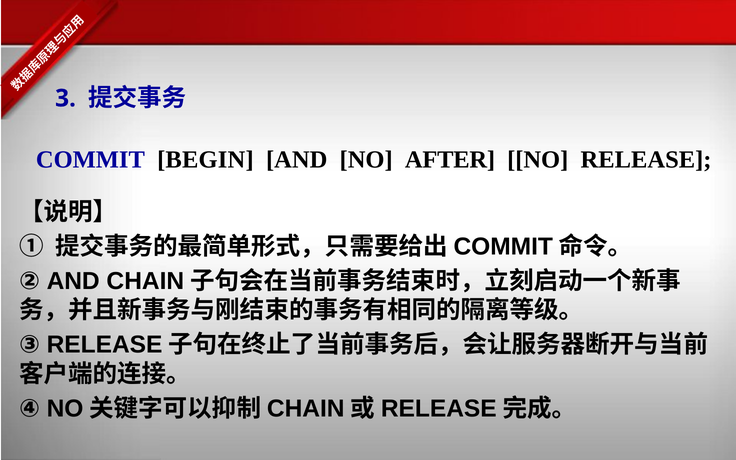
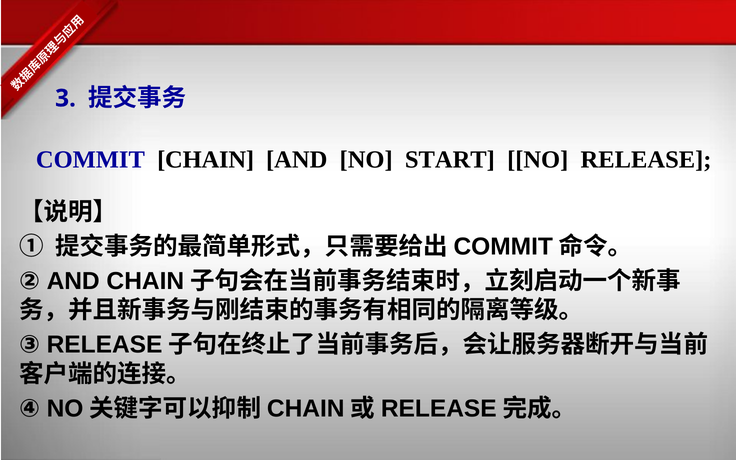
BEGIN: BEGIN -> CHAIN
AFTER: AFTER -> START
